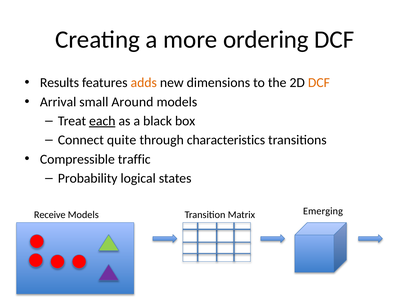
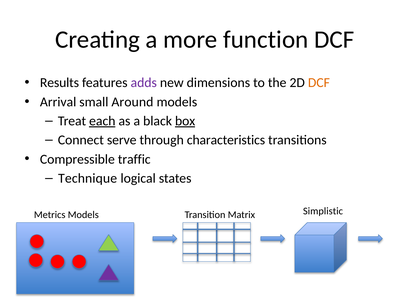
ordering: ordering -> function
adds colour: orange -> purple
box underline: none -> present
quite: quite -> serve
Probability: Probability -> Technique
Receive: Receive -> Metrics
Emerging: Emerging -> Simplistic
